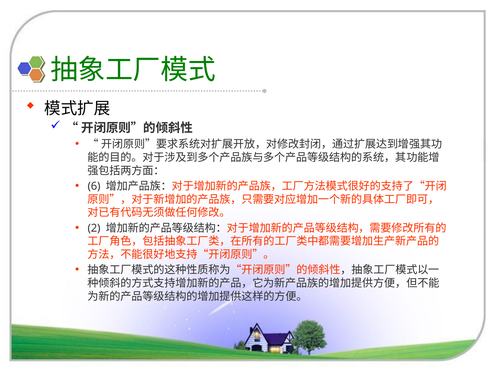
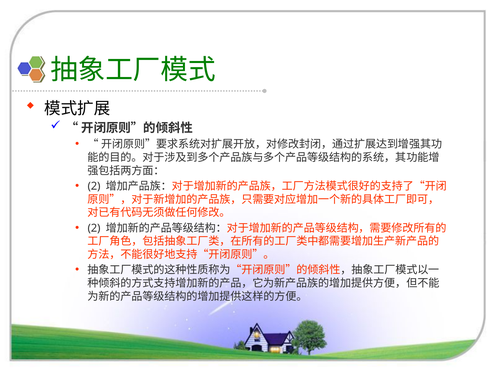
6 at (94, 186): 6 -> 2
